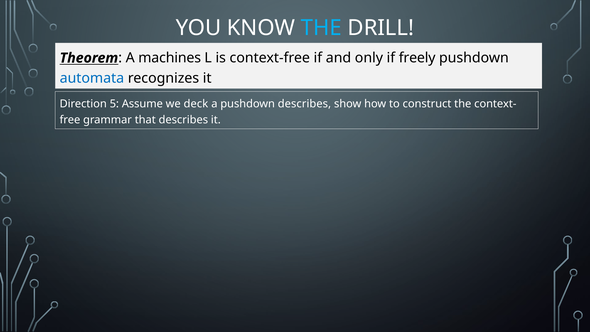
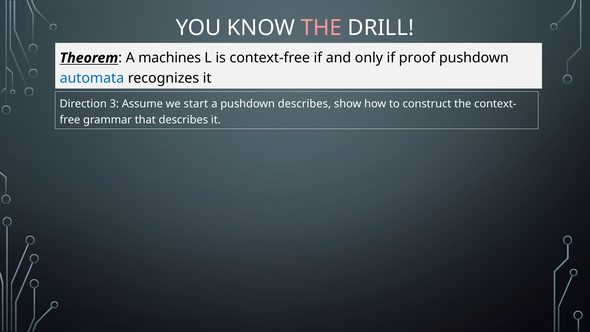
THE at (321, 28) colour: light blue -> pink
freely: freely -> proof
5: 5 -> 3
deck: deck -> start
